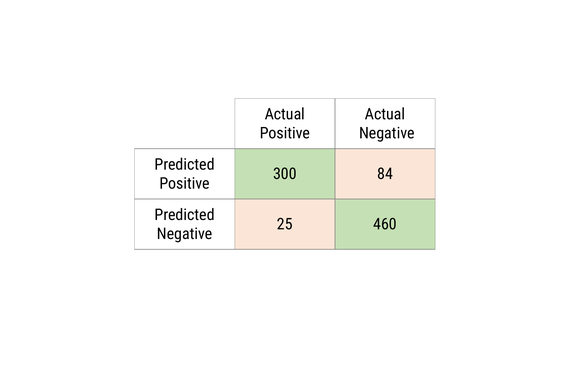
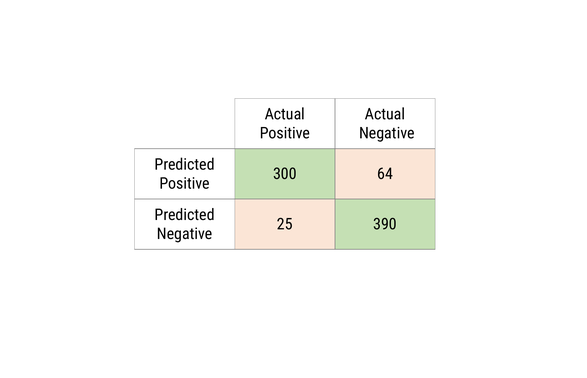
84: 84 -> 64
460: 460 -> 390
